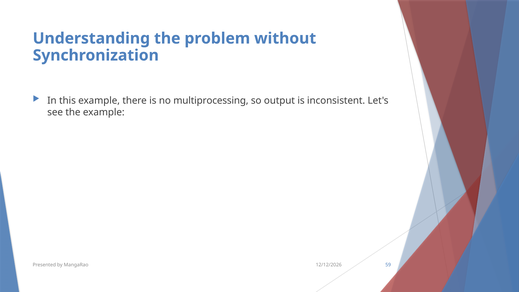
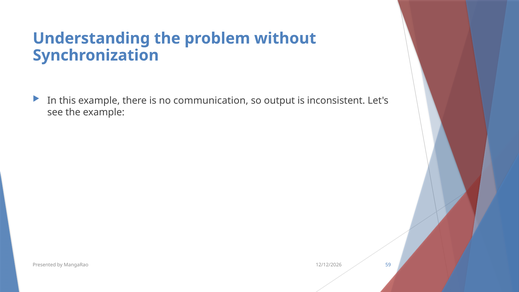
multiprocessing: multiprocessing -> communication
